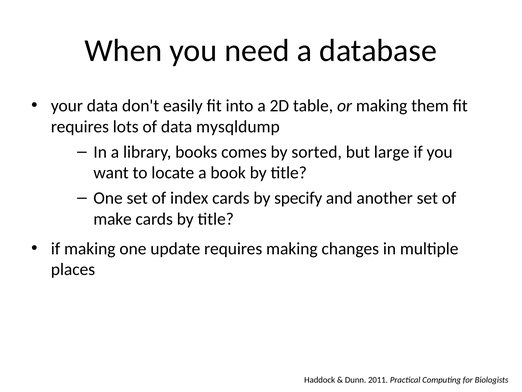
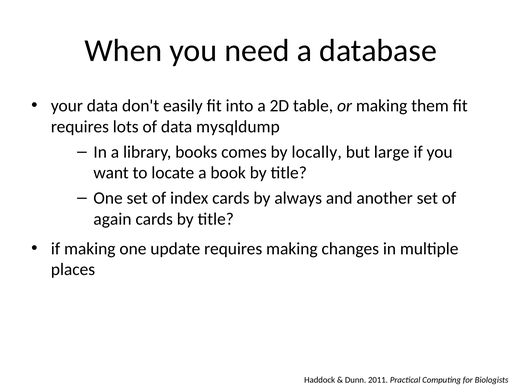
sorted: sorted -> locally
specify: specify -> always
make: make -> again
